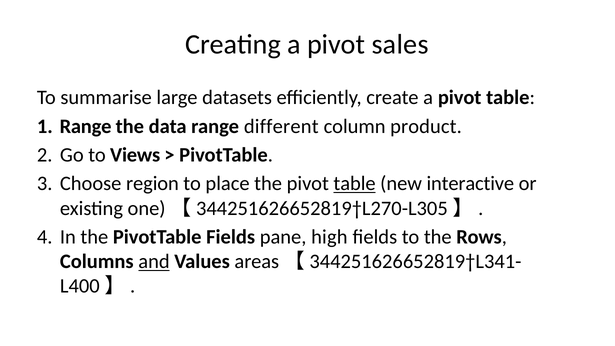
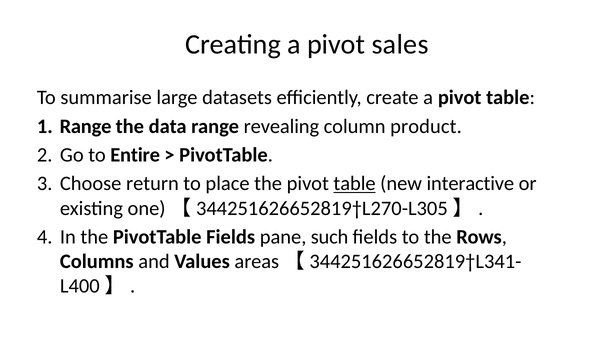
different: different -> revealing
Views: Views -> Entire
region: region -> return
high: high -> such
and underline: present -> none
